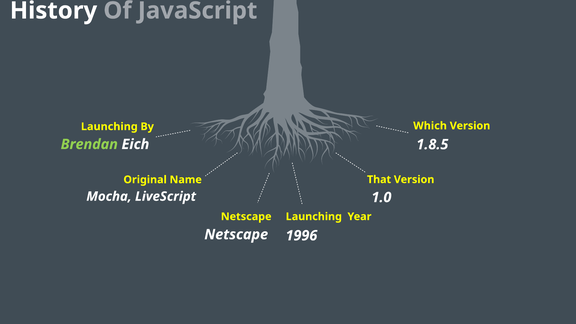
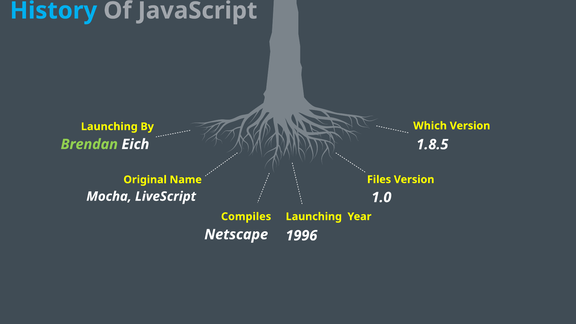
History colour: white -> light blue
That: That -> Files
Netscape at (246, 217): Netscape -> Compiles
